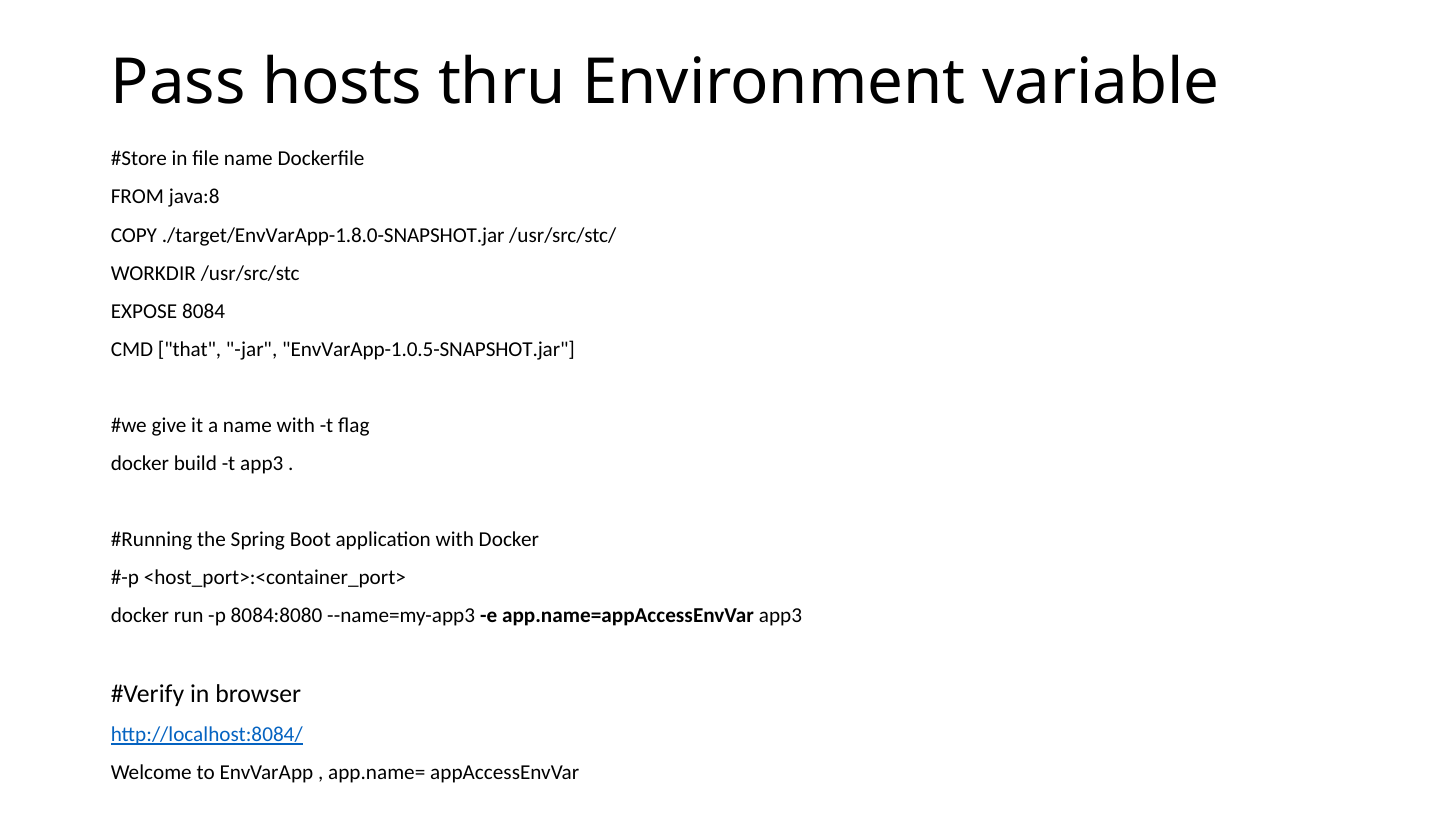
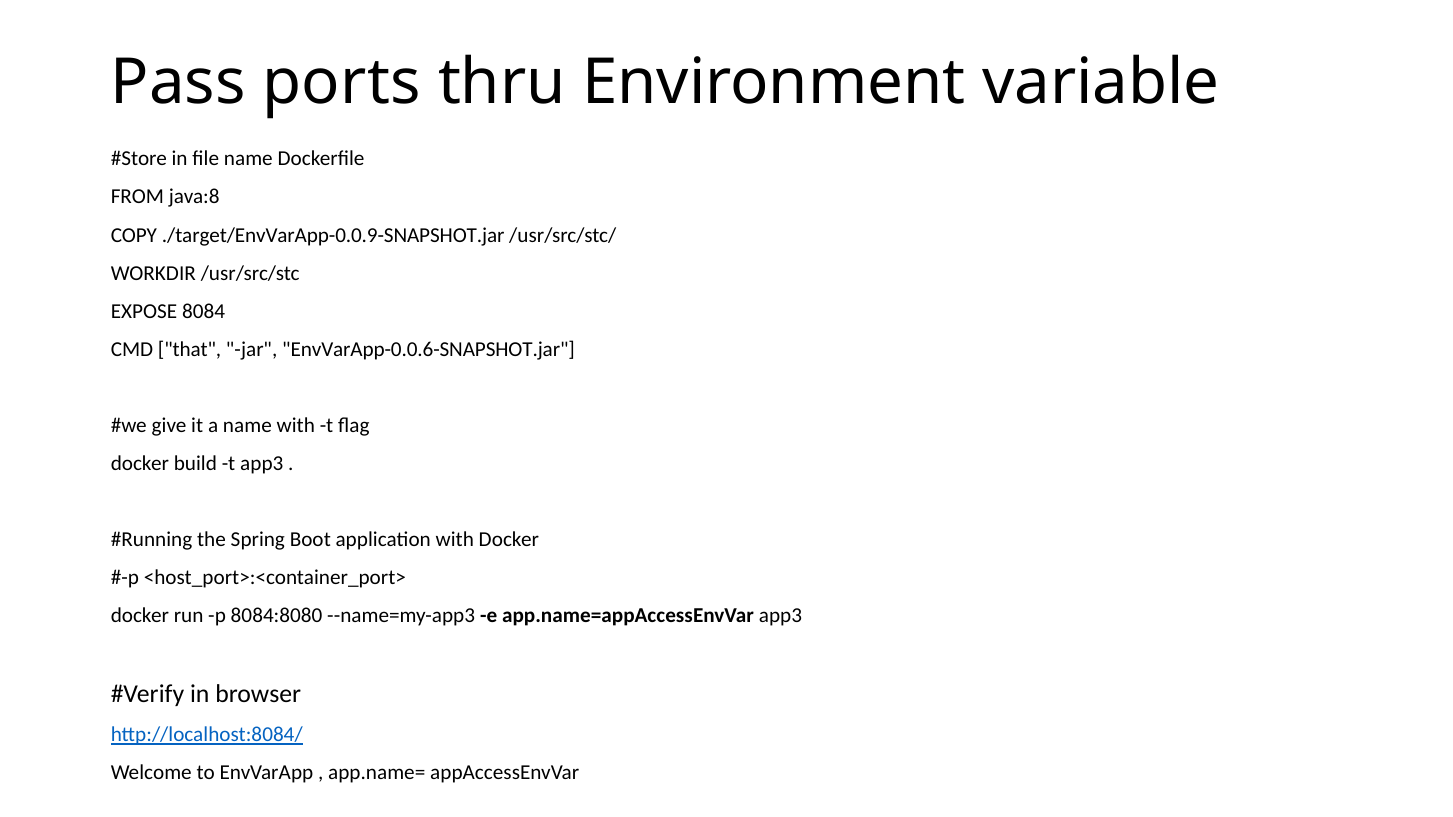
hosts: hosts -> ports
./target/EnvVarApp-1.8.0-SNAPSHOT.jar: ./target/EnvVarApp-1.8.0-SNAPSHOT.jar -> ./target/EnvVarApp-0.0.9-SNAPSHOT.jar
EnvVarApp-1.0.5-SNAPSHOT.jar: EnvVarApp-1.0.5-SNAPSHOT.jar -> EnvVarApp-0.0.6-SNAPSHOT.jar
